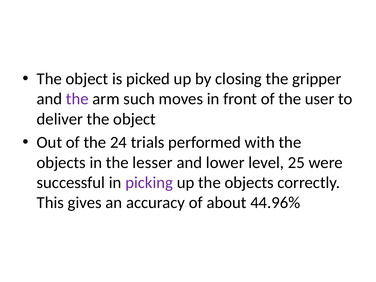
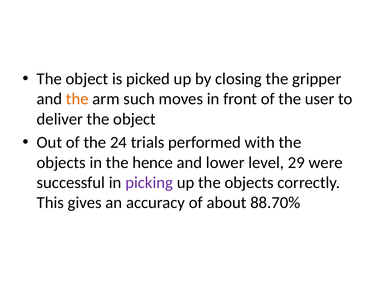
the at (77, 99) colour: purple -> orange
lesser: lesser -> hence
25: 25 -> 29
44.96%: 44.96% -> 88.70%
